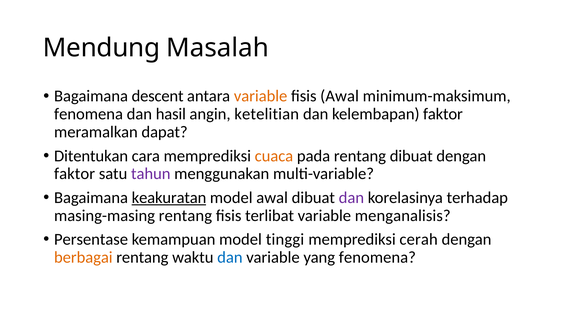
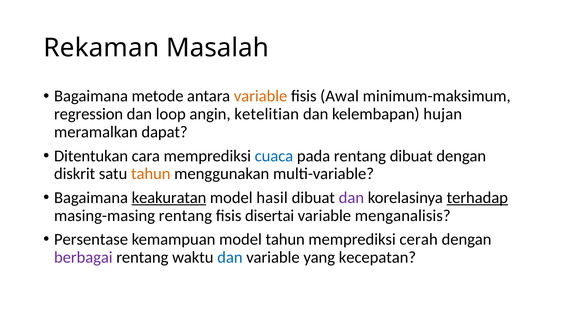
Mendung: Mendung -> Rekaman
descent: descent -> metode
fenomena at (89, 114): fenomena -> regression
hasil: hasil -> loop
kelembapan faktor: faktor -> hujan
cuaca colour: orange -> blue
faktor at (75, 174): faktor -> diskrit
tahun at (151, 174) colour: purple -> orange
model awal: awal -> hasil
terhadap underline: none -> present
terlibat: terlibat -> disertai
model tinggi: tinggi -> tahun
berbagai colour: orange -> purple
yang fenomena: fenomena -> kecepatan
